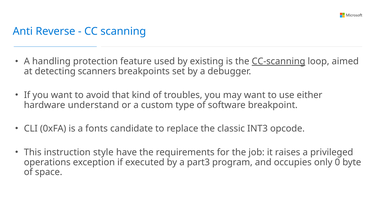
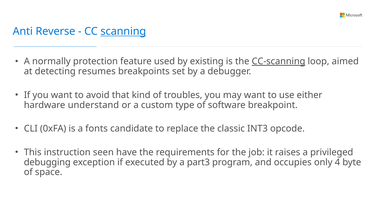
scanning underline: none -> present
handling: handling -> normally
scanners: scanners -> resumes
style: style -> seen
operations: operations -> debugging
0: 0 -> 4
